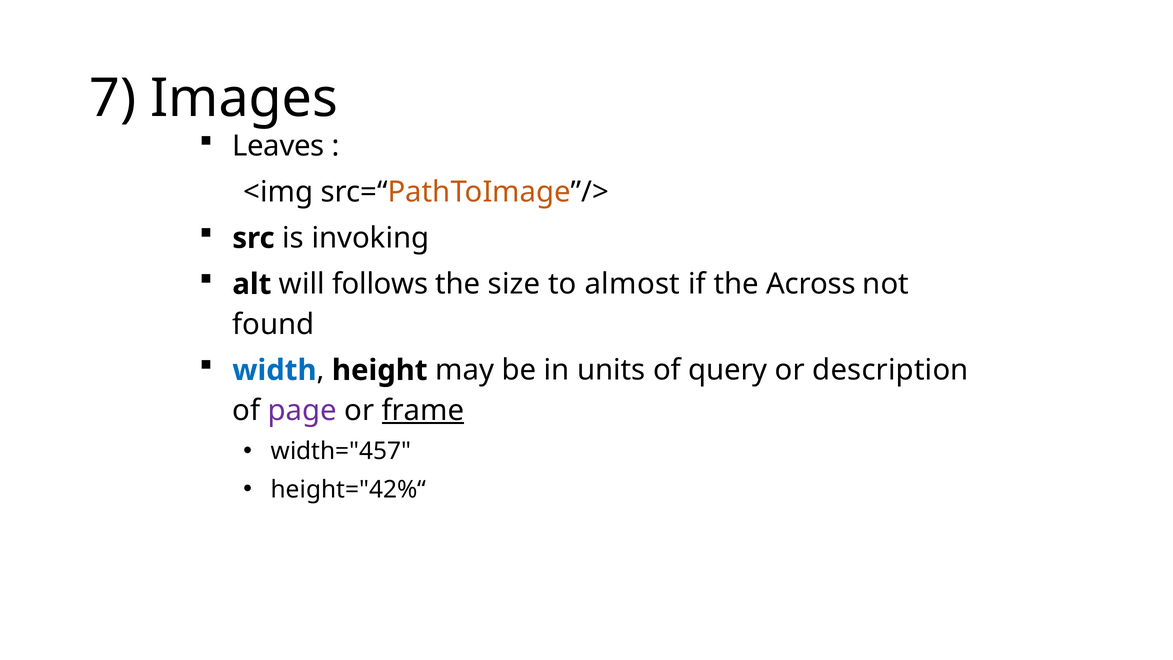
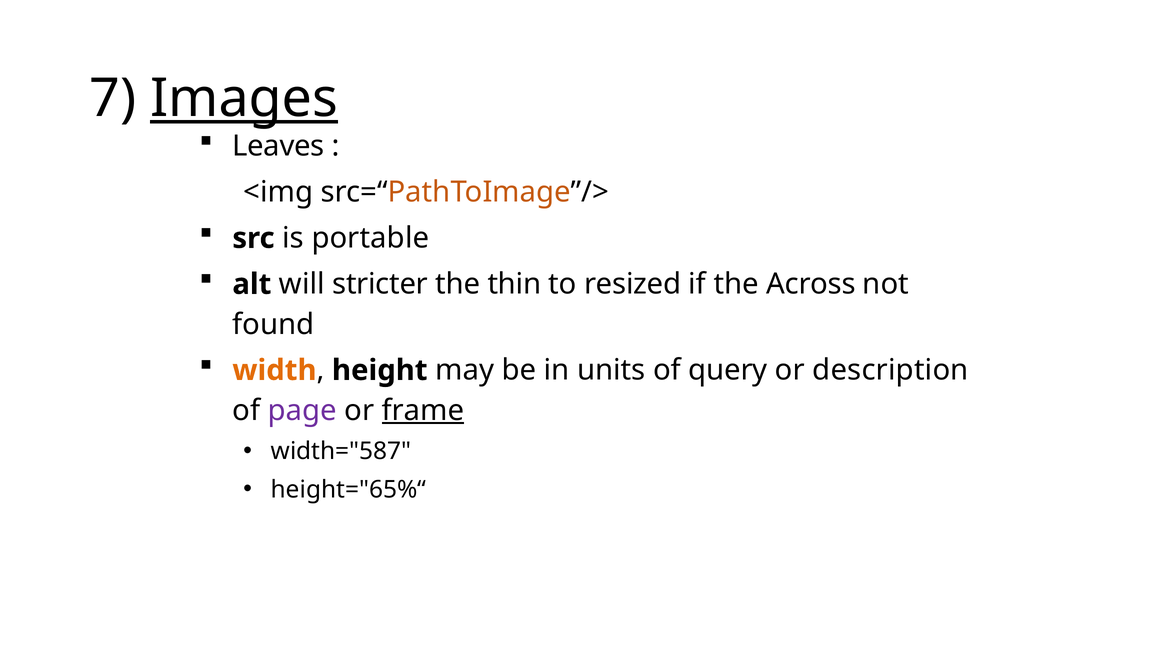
Images underline: none -> present
invoking: invoking -> portable
follows: follows -> stricter
size: size -> thin
almost: almost -> resized
width colour: blue -> orange
width="457: width="457 -> width="587
height="42%“: height="42%“ -> height="65%“
